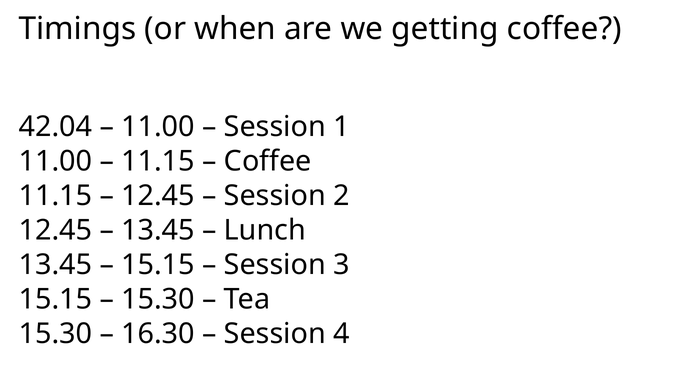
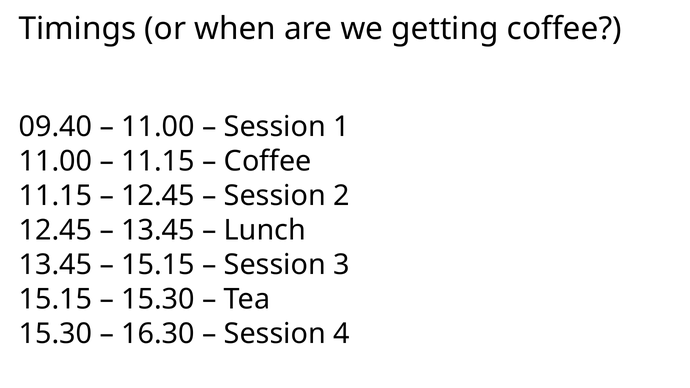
42.04: 42.04 -> 09.40
